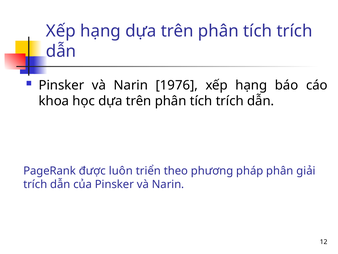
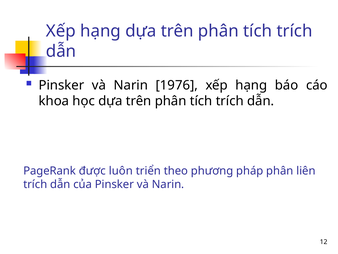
giải: giải -> liên
